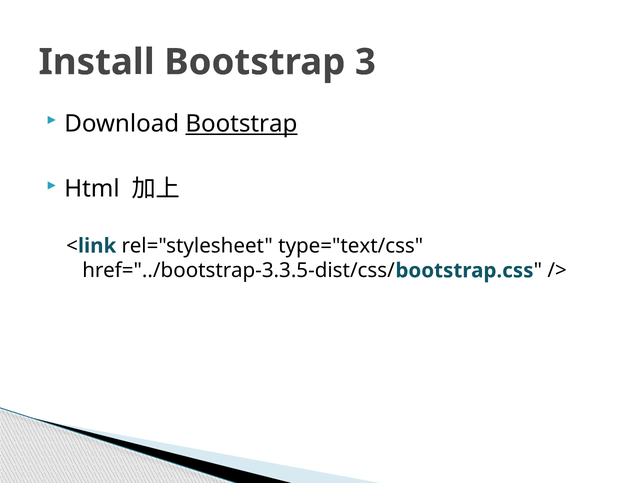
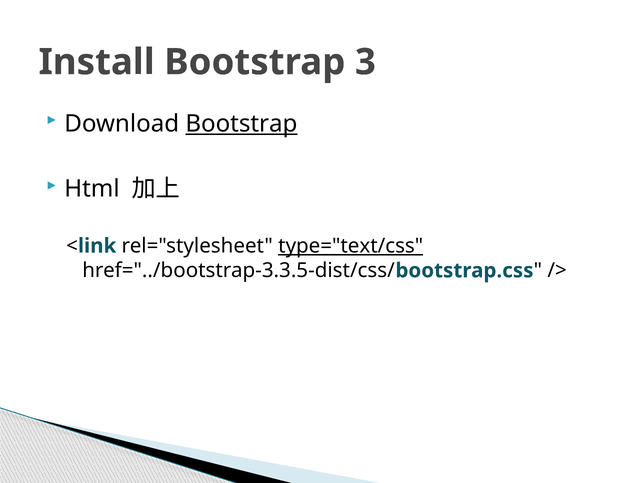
type="text/css underline: none -> present
